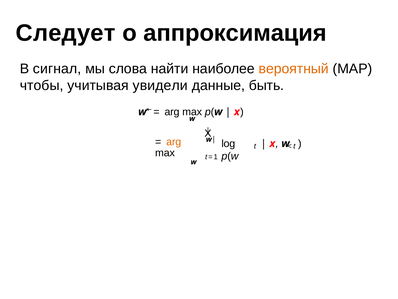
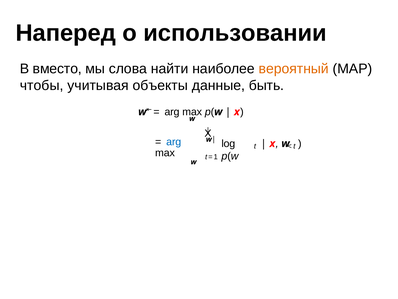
Следует: Следует -> Наперед
аппроксимация: аппроксимация -> использовании
сигнал: сигнал -> вместо
увидели: увидели -> объекты
arg at (174, 142) colour: orange -> blue
